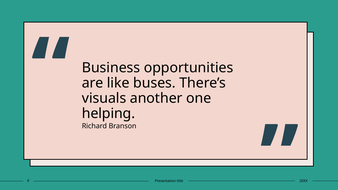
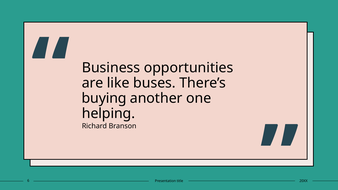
visuals: visuals -> buying
